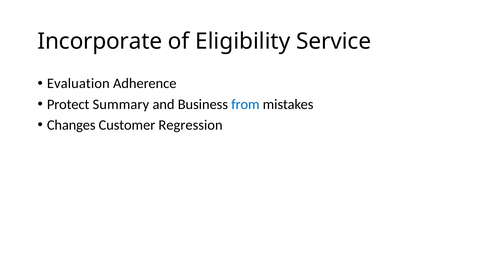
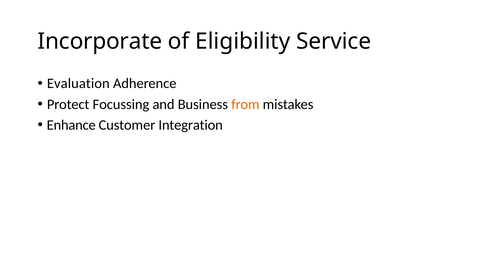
Summary: Summary -> Focussing
from colour: blue -> orange
Changes: Changes -> Enhance
Regression: Regression -> Integration
